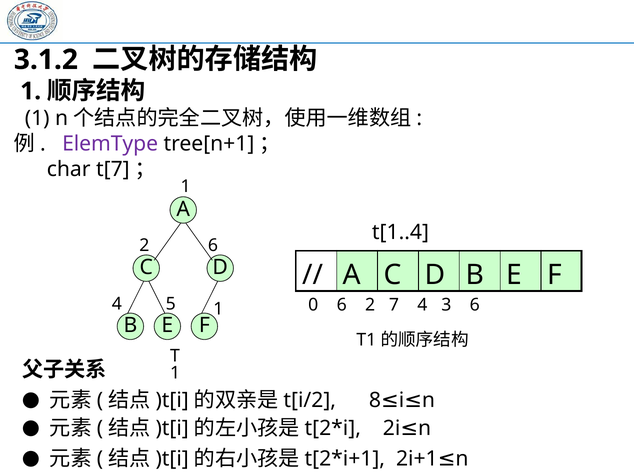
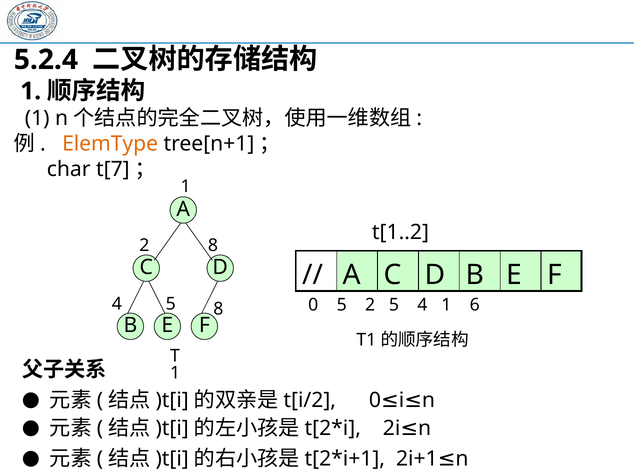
3.1.2: 3.1.2 -> 5.2.4
ElemType colour: purple -> orange
t[1..4: t[1..4 -> t[1..2
2 6: 6 -> 8
4 1: 1 -> 8
0 6: 6 -> 5
2 7: 7 -> 5
4 3: 3 -> 1
8 at (375, 400): 8 -> 0
